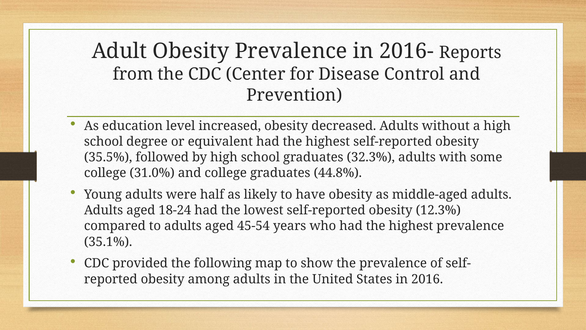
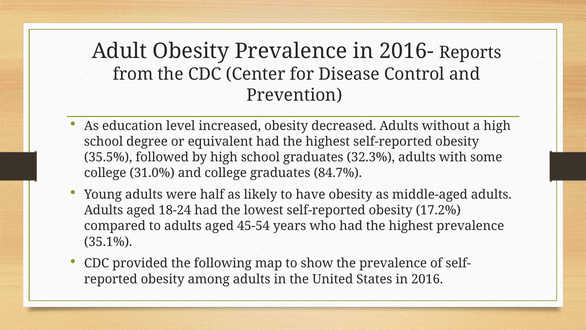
44.8%: 44.8% -> 84.7%
12.3%: 12.3% -> 17.2%
